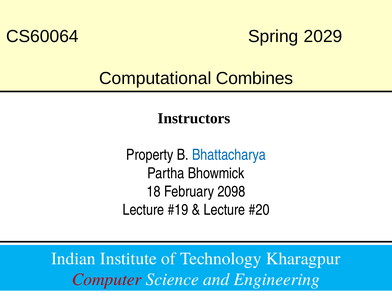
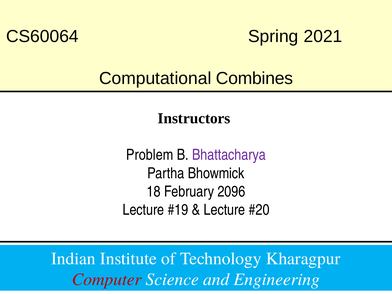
2029: 2029 -> 2021
Property: Property -> Problem
Bhattacharya colour: blue -> purple
2098: 2098 -> 2096
